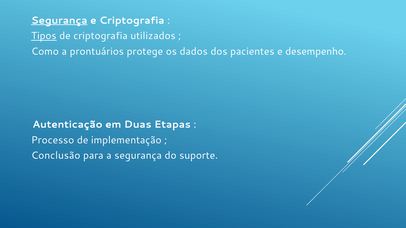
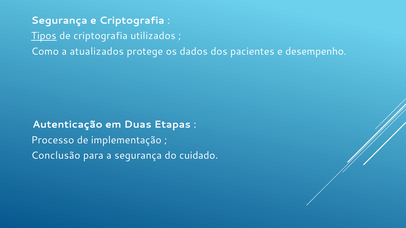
Segurança at (59, 20) underline: present -> none
prontuários: prontuários -> atualizados
suporte: suporte -> cuidado
